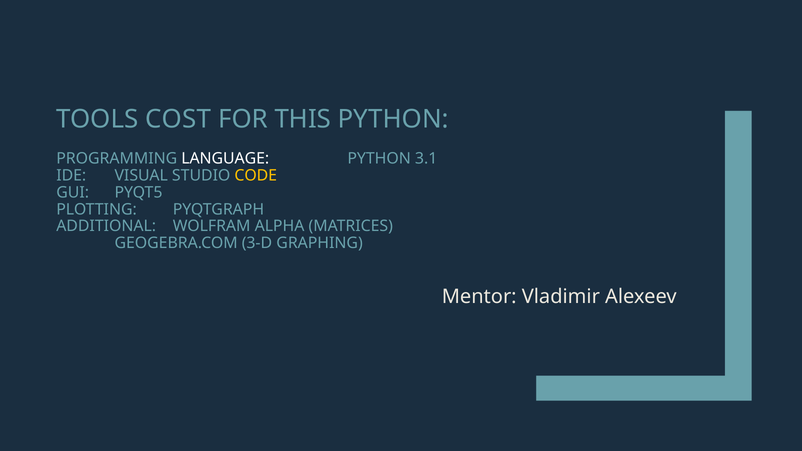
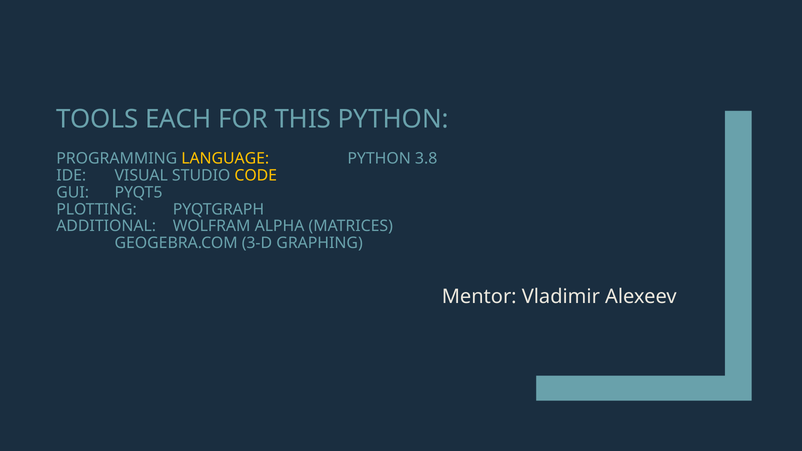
COST: COST -> EACH
LANGUAGE colour: white -> yellow
3.1: 3.1 -> 3.8
